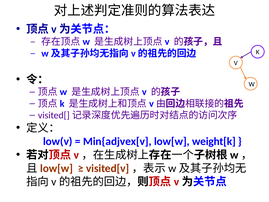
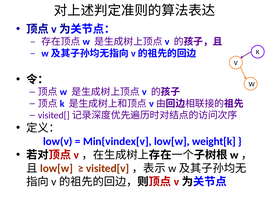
Min{adjvex[v: Min{adjvex[v -> Min{vindex[v
